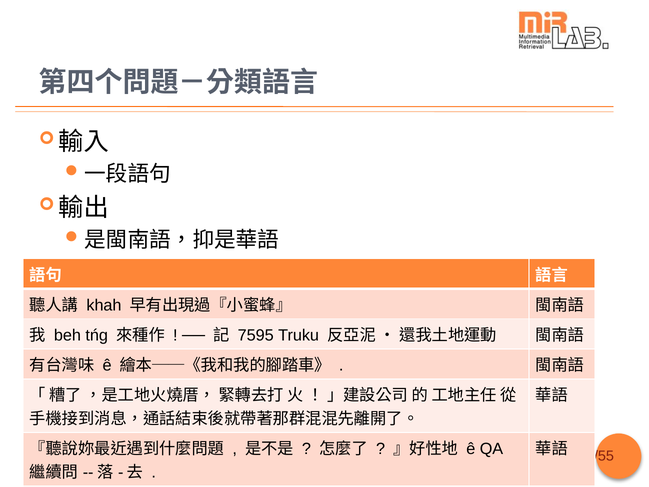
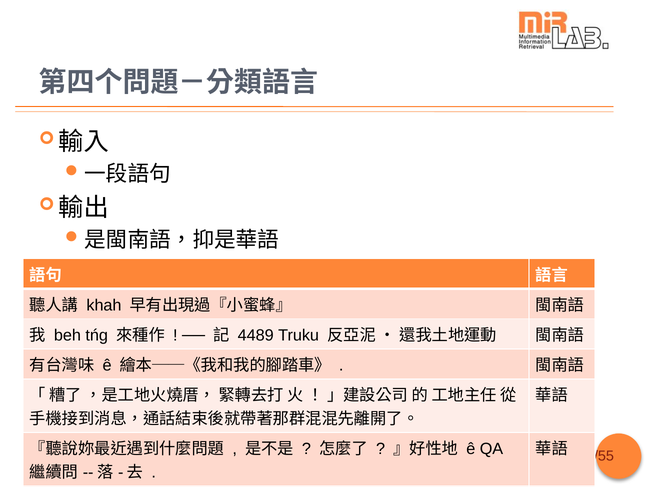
7595: 7595 -> 4489
